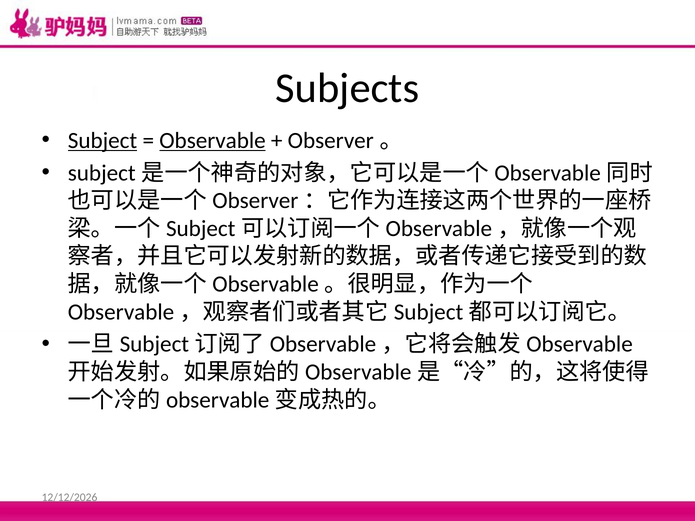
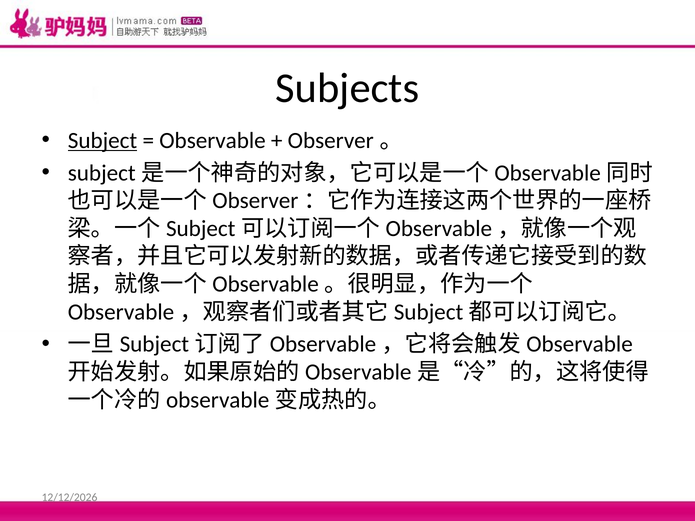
Observable underline: present -> none
